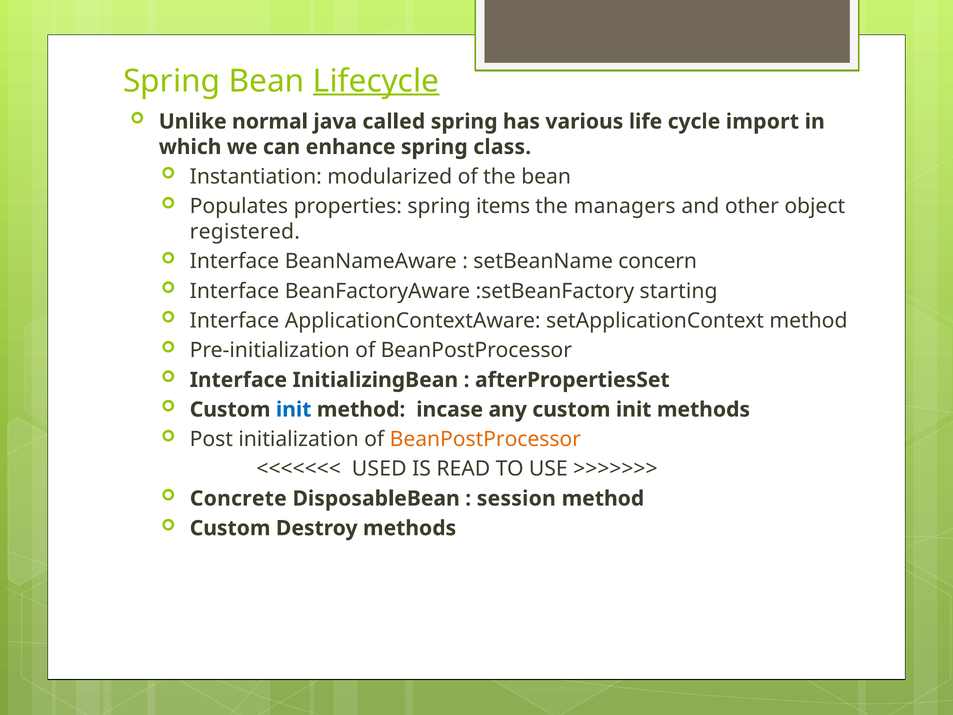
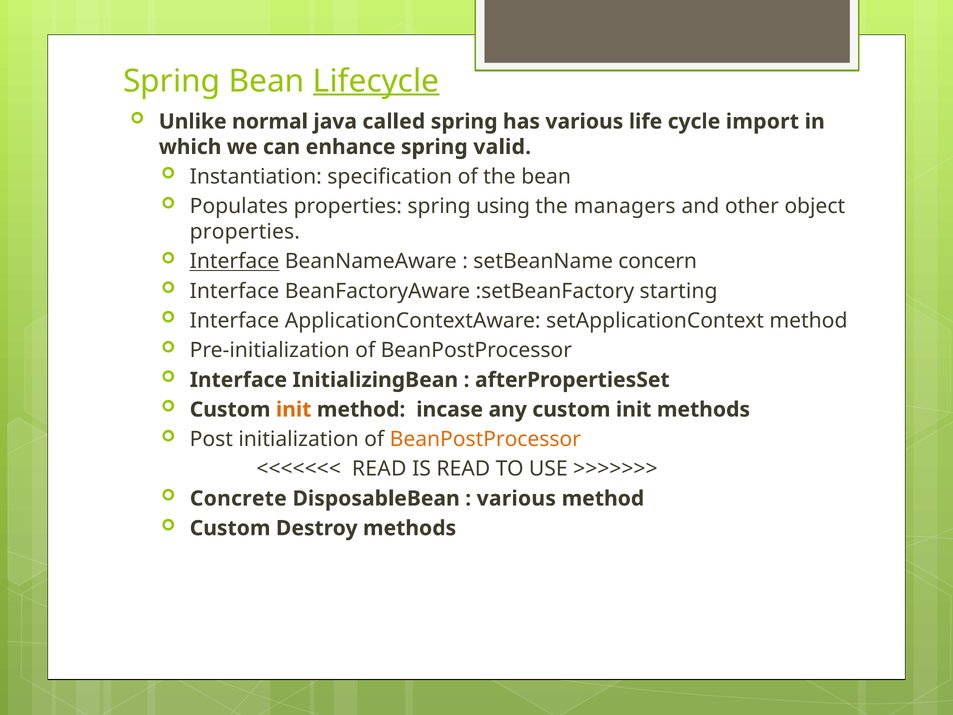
class: class -> valid
modularized: modularized -> specification
items: items -> using
registered at (245, 232): registered -> properties
Interface at (235, 261) underline: none -> present
init at (294, 409) colour: blue -> orange
USED at (379, 469): USED -> READ
session at (516, 498): session -> various
